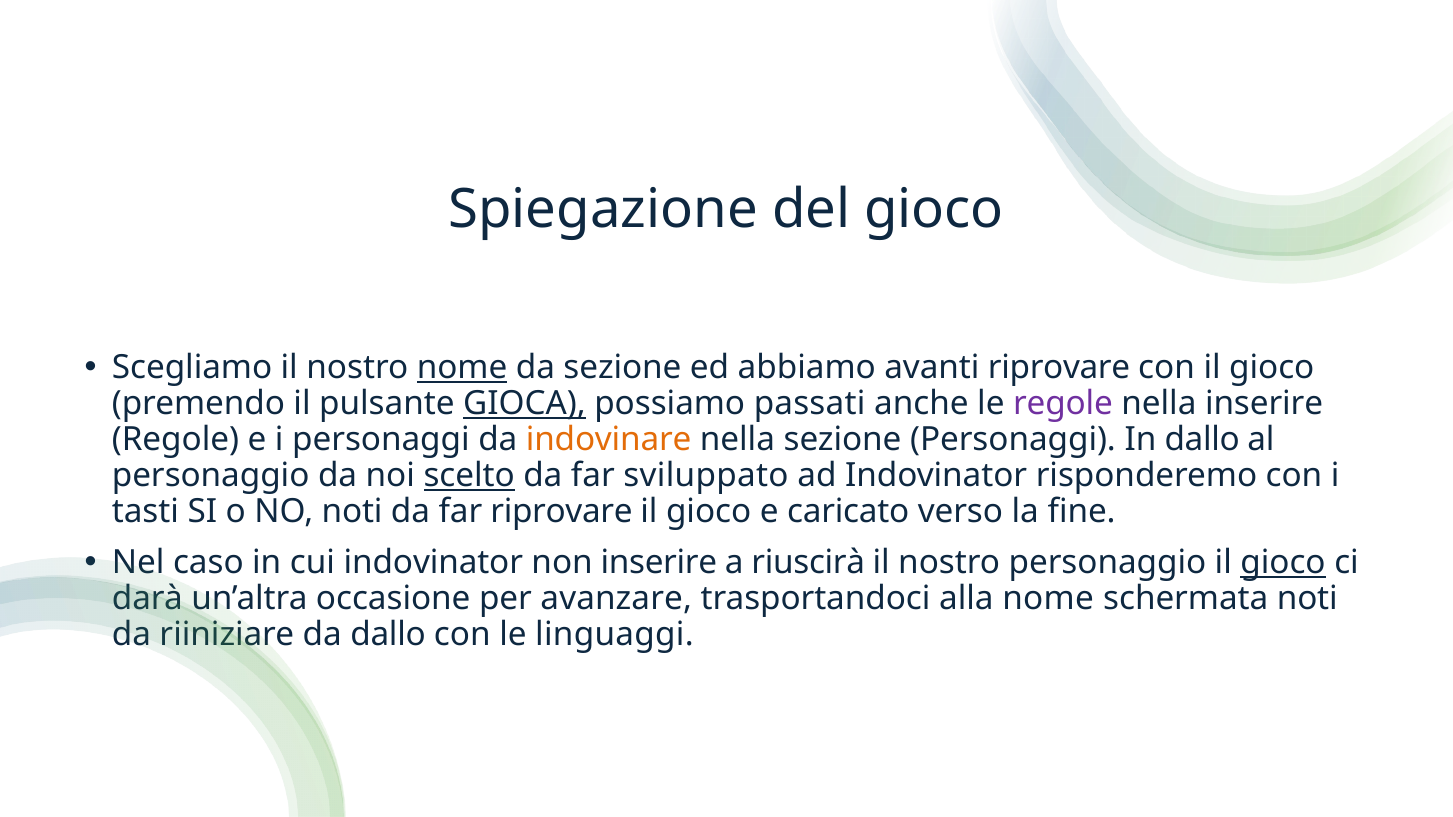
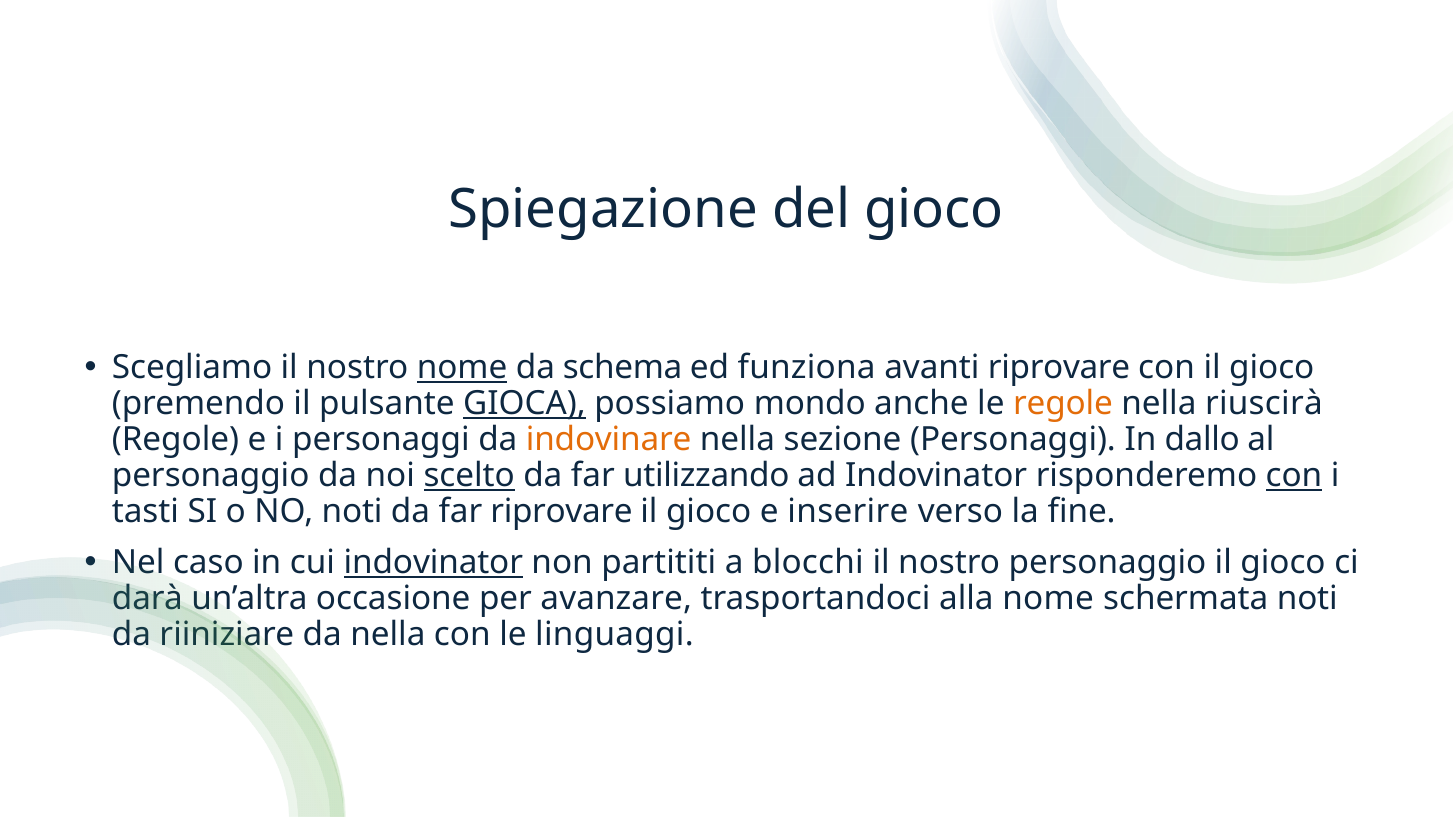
da sezione: sezione -> schema
abbiamo: abbiamo -> funziona
passati: passati -> mondo
regole at (1063, 404) colour: purple -> orange
nella inserire: inserire -> riuscirà
sviluppato: sviluppato -> utilizzando
con at (1294, 476) underline: none -> present
caricato: caricato -> inserire
indovinator at (433, 563) underline: none -> present
non inserire: inserire -> partititi
riuscirà: riuscirà -> blocchi
gioco at (1283, 563) underline: present -> none
dallo at (388, 635): dallo -> nella
